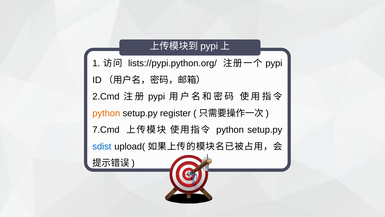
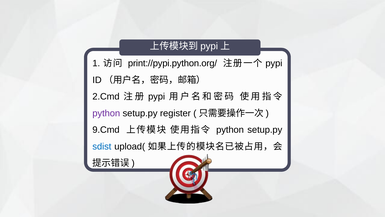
lists://pypi.python.org/: lists://pypi.python.org/ -> print://pypi.python.org/
python at (106, 113) colour: orange -> purple
7.Cmd: 7.Cmd -> 9.Cmd
